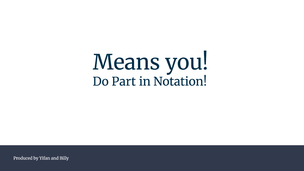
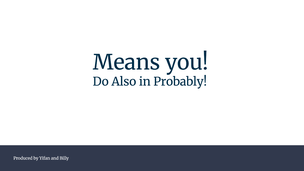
Part: Part -> Also
Notation: Notation -> Probably
